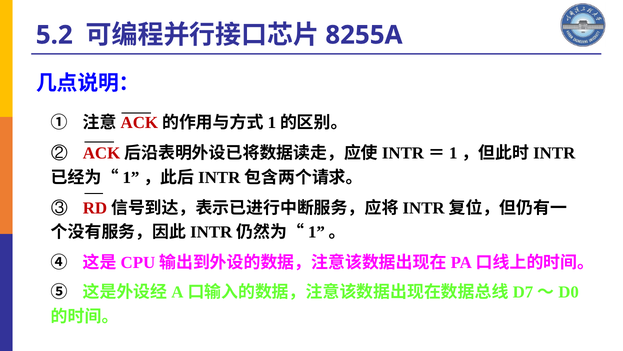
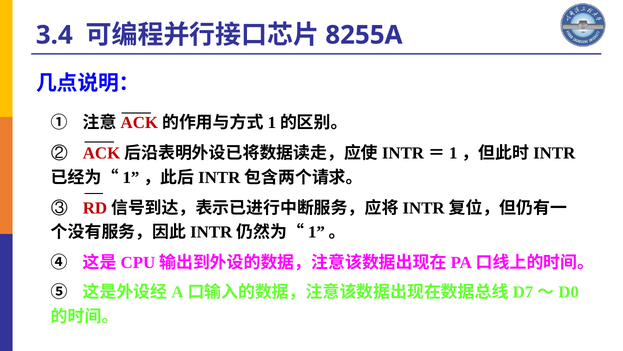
5.2: 5.2 -> 3.4
